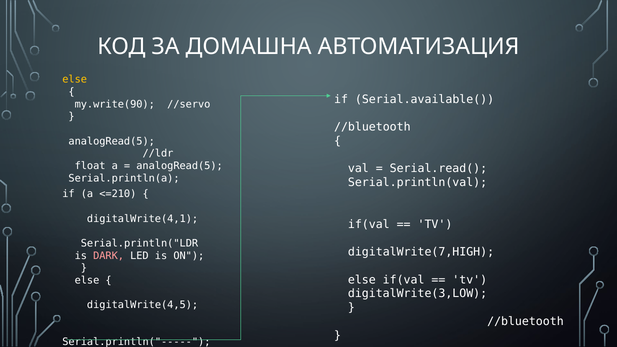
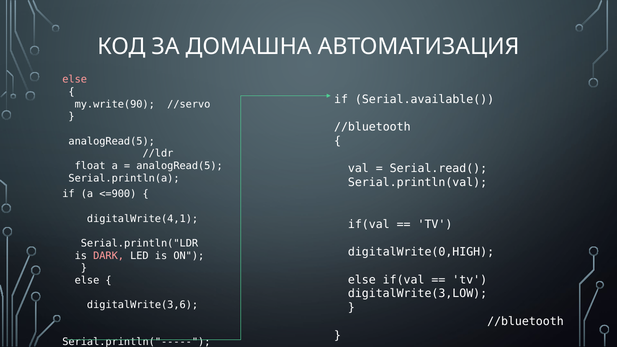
else at (75, 80) colour: yellow -> pink
<=210: <=210 -> <=900
digitalWrite(7,HIGH: digitalWrite(7,HIGH -> digitalWrite(0,HIGH
digitalWrite(4,5: digitalWrite(4,5 -> digitalWrite(3,6
